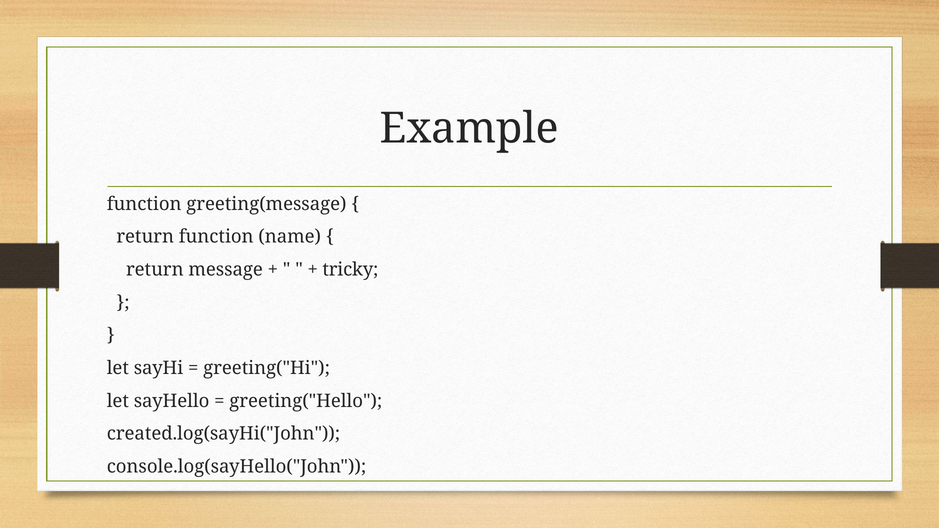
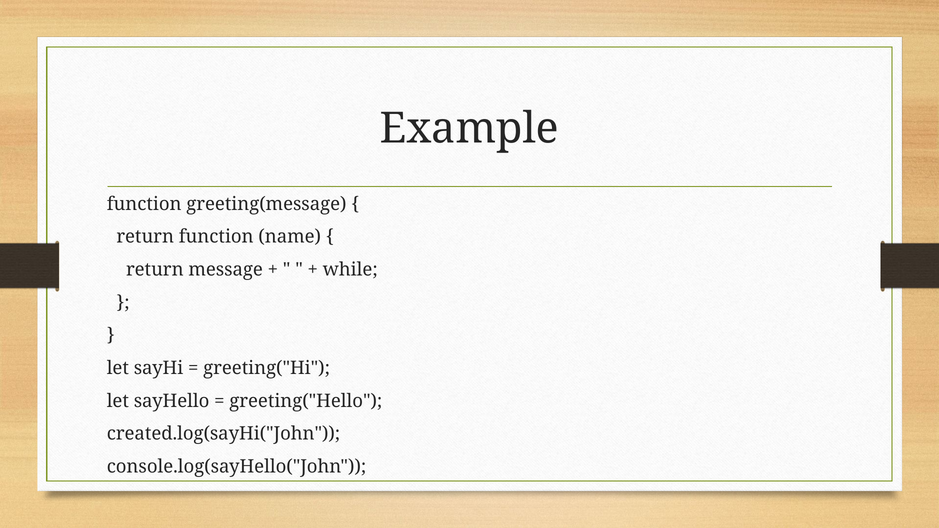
tricky: tricky -> while
